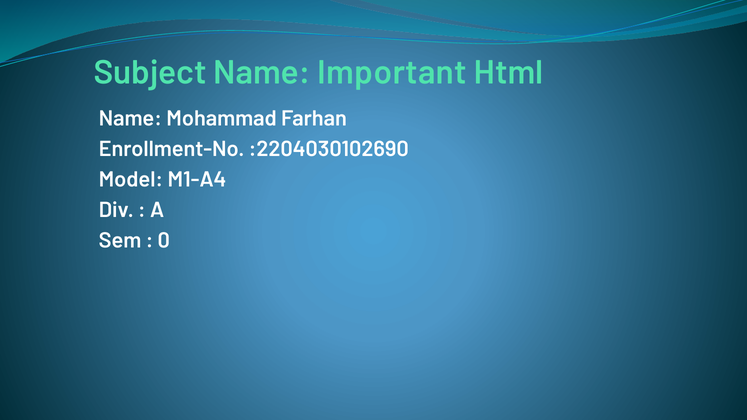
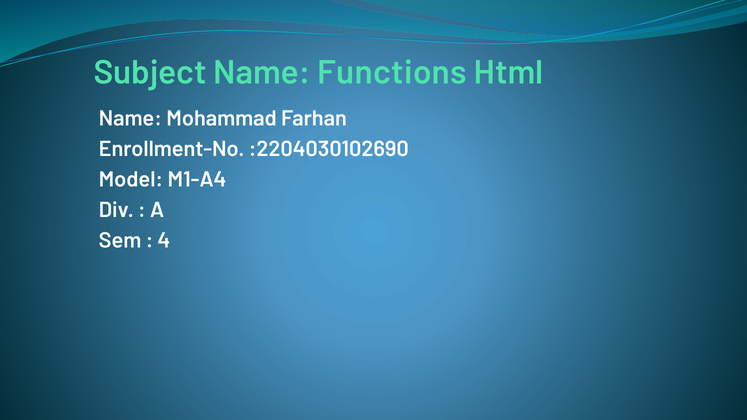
Important: Important -> Functions
0: 0 -> 4
